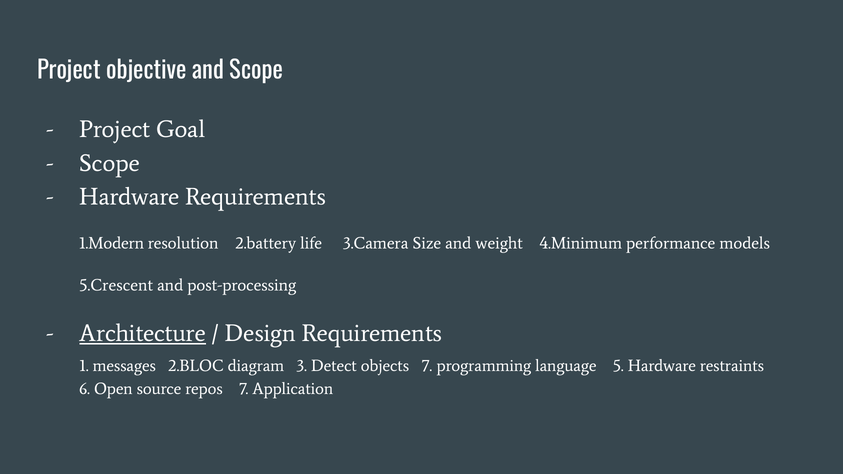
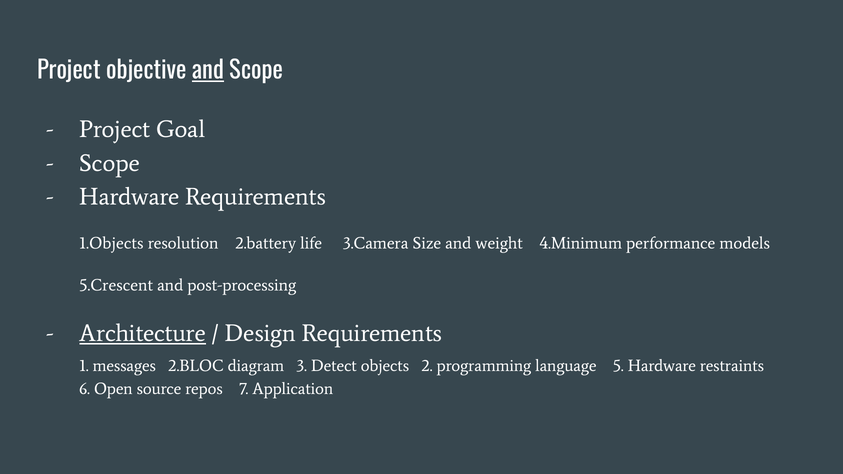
and at (208, 71) underline: none -> present
1.Modern: 1.Modern -> 1.Objects
objects 7: 7 -> 2
